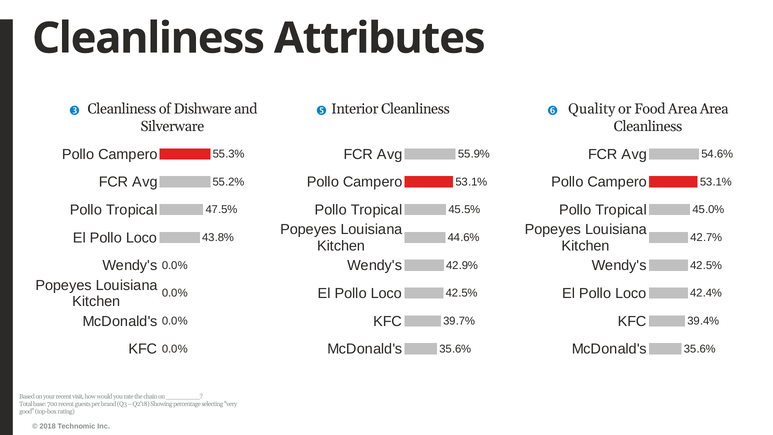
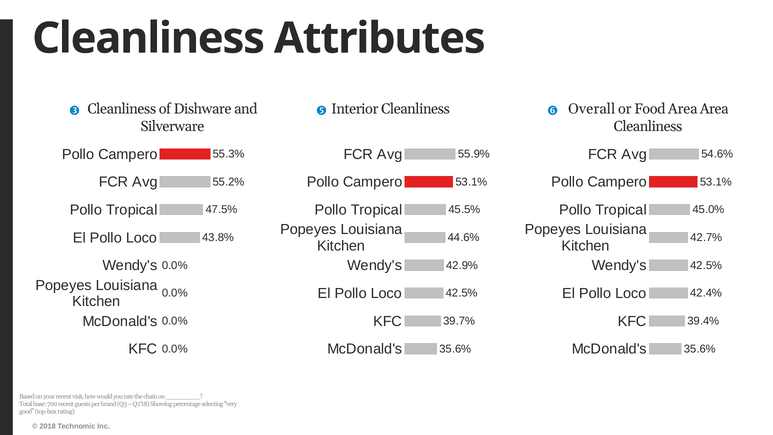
Quality: Quality -> Overall
